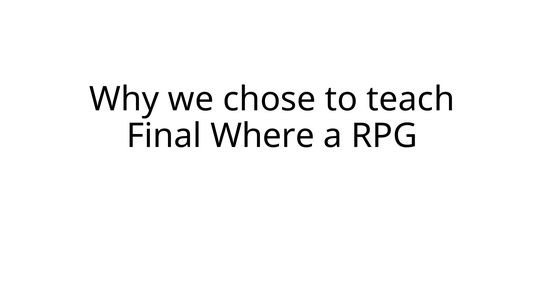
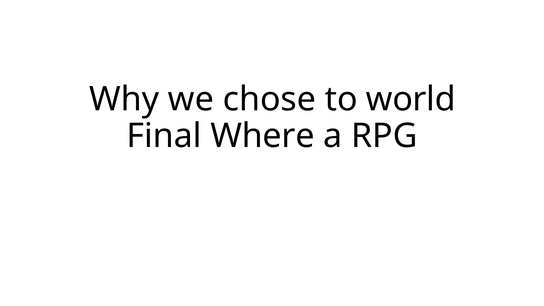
teach: teach -> world
